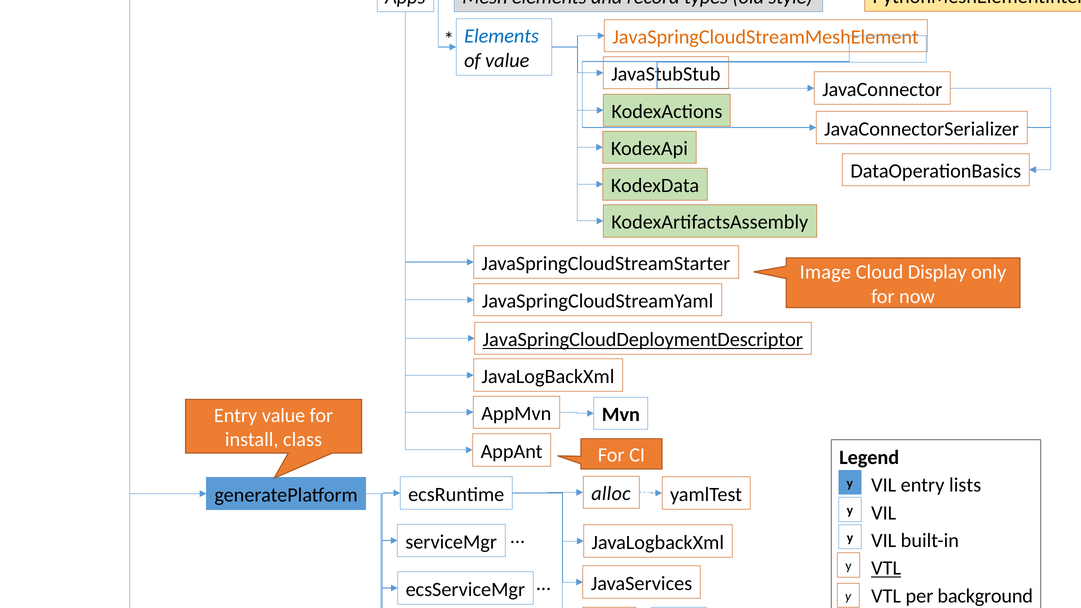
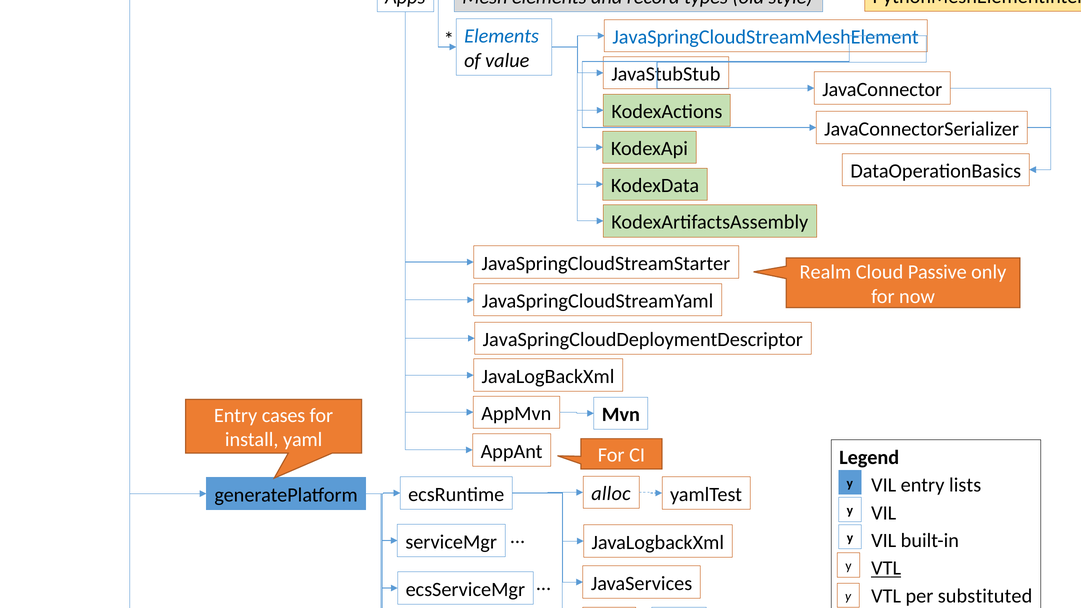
JavaSpringCloudStreamMeshElement colour: orange -> blue
Image: Image -> Realm
Display: Display -> Passive
JavaSpringCloudDeploymentDescriptor underline: present -> none
Entry value: value -> cases
class: class -> yaml
background: background -> substituted
